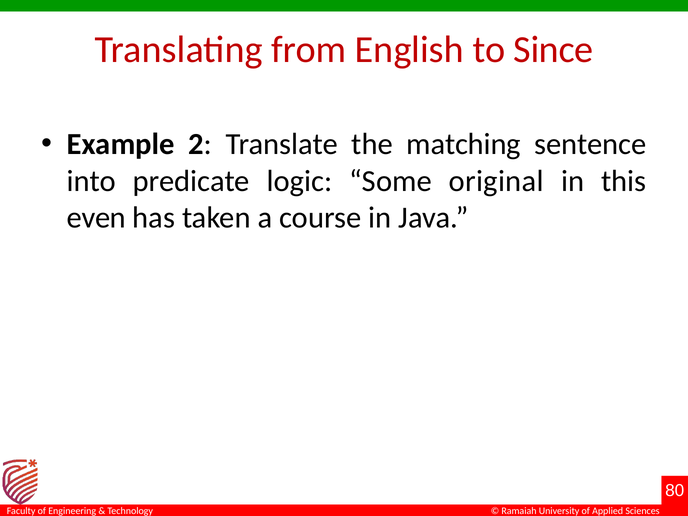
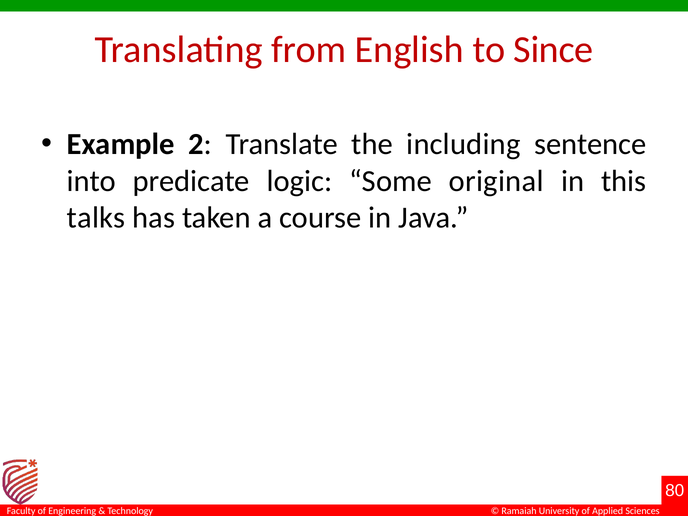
matching: matching -> including
even: even -> talks
